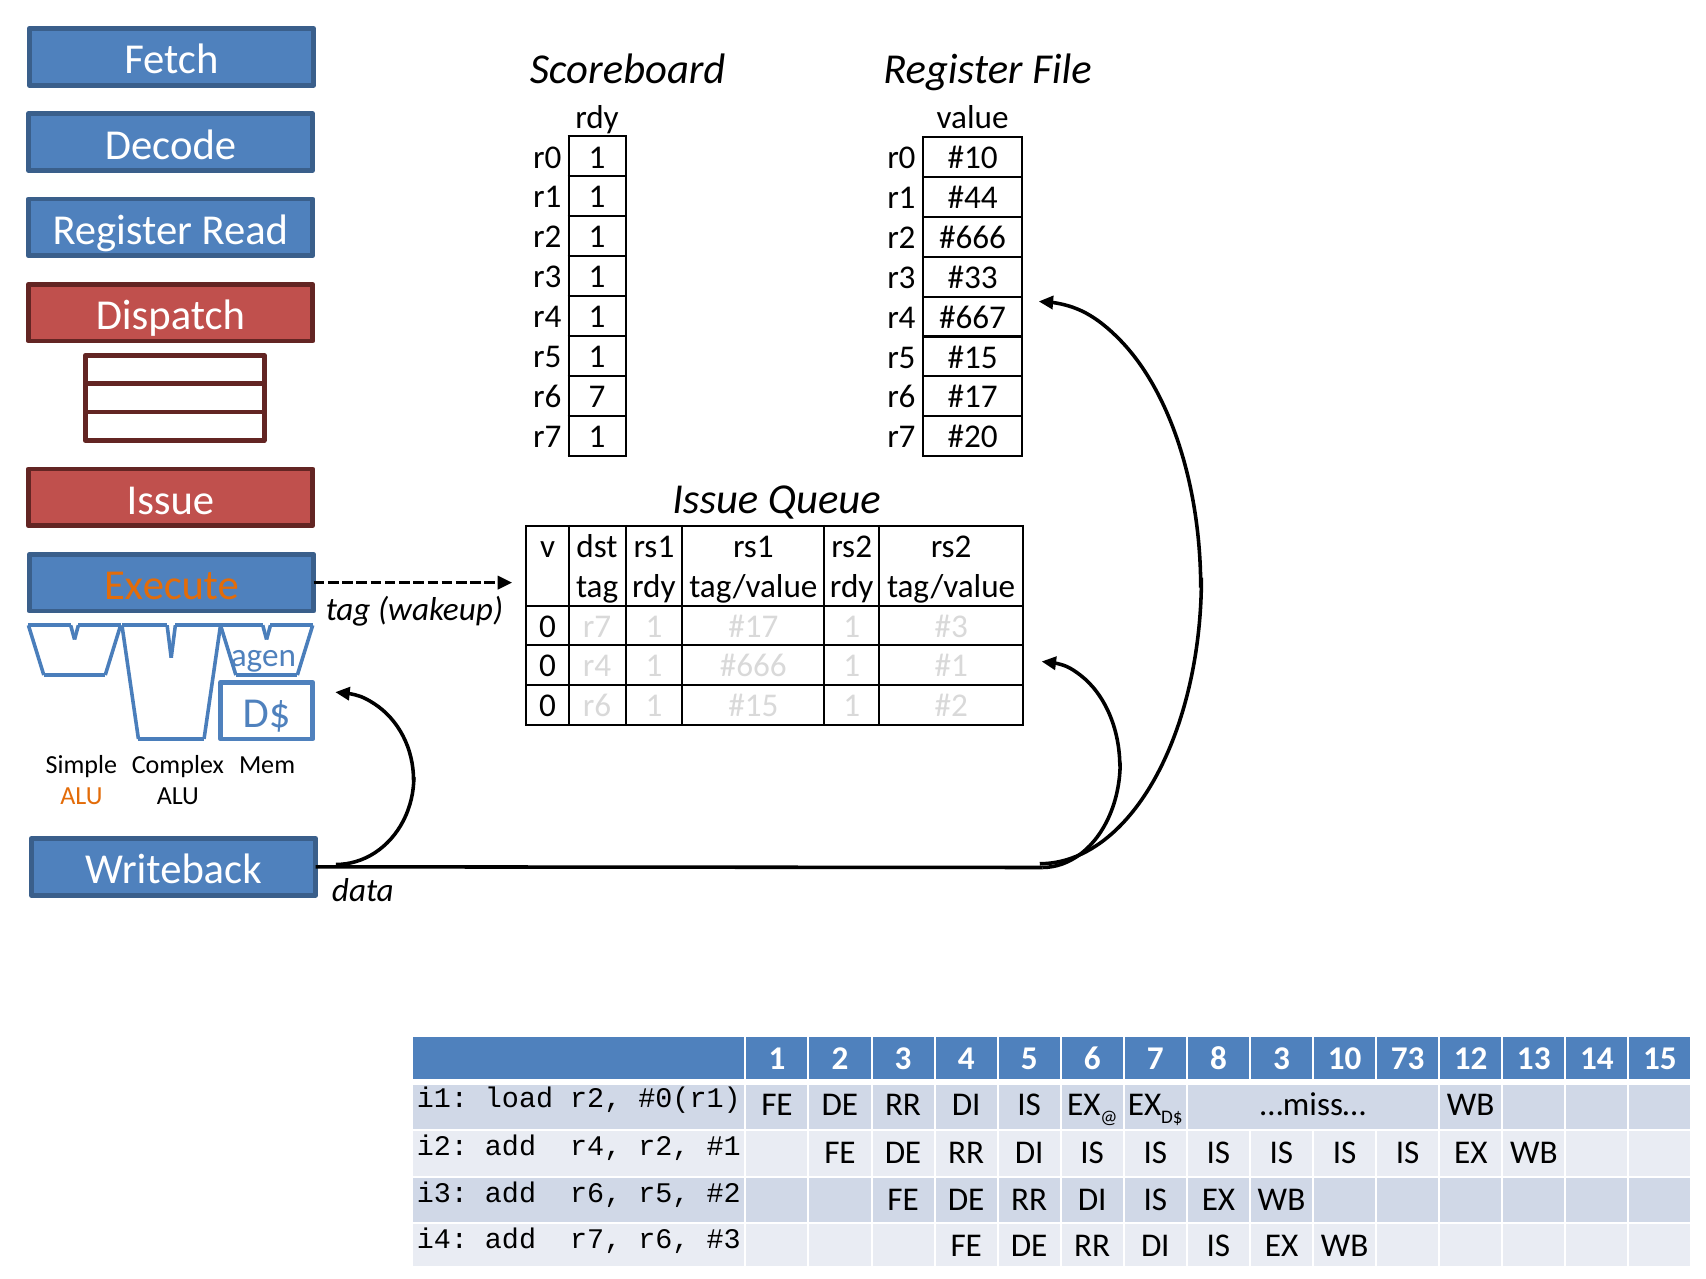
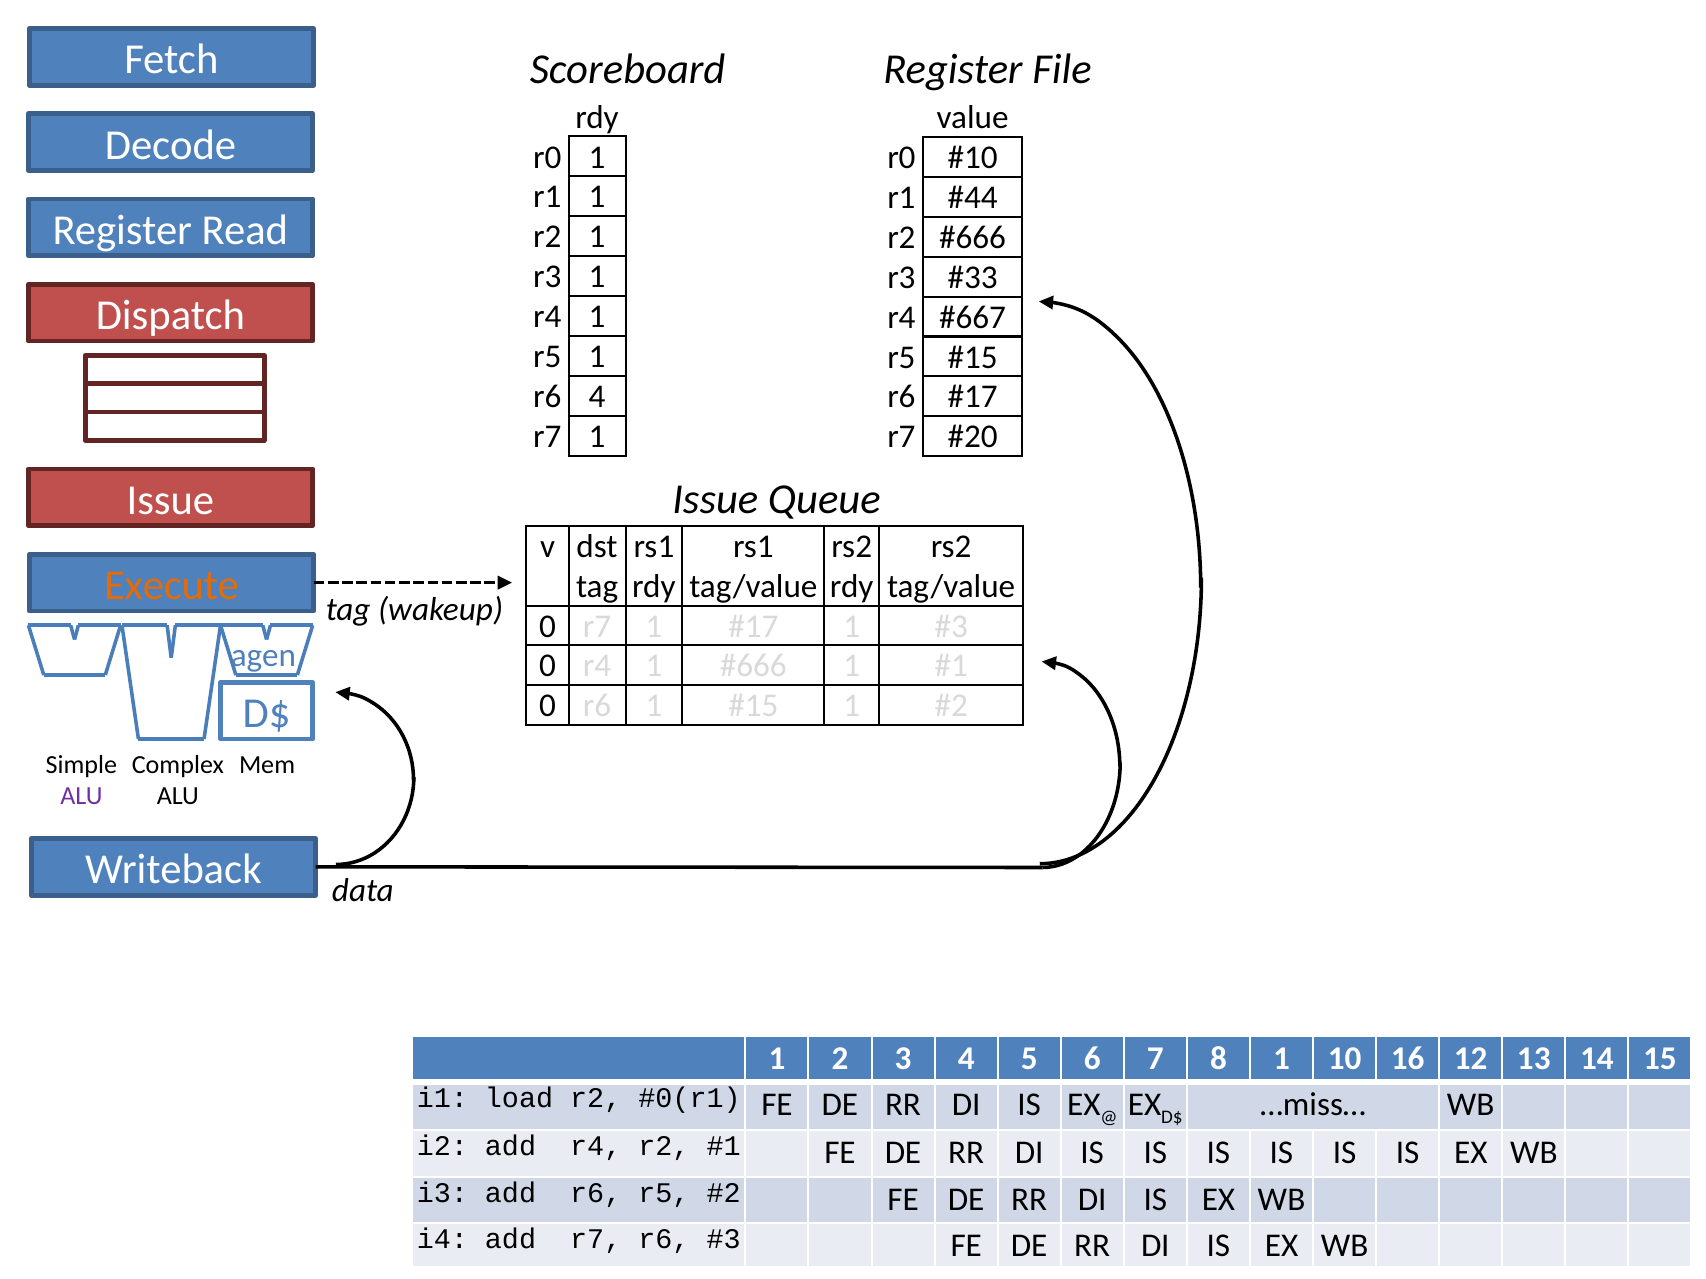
r6 7: 7 -> 4
ALU at (82, 796) colour: orange -> purple
8 3: 3 -> 1
73: 73 -> 16
